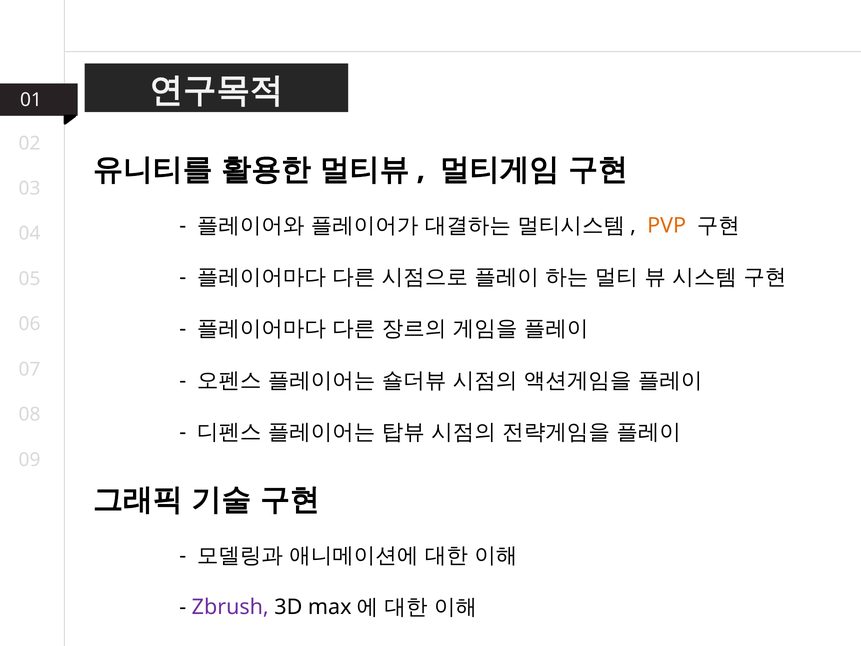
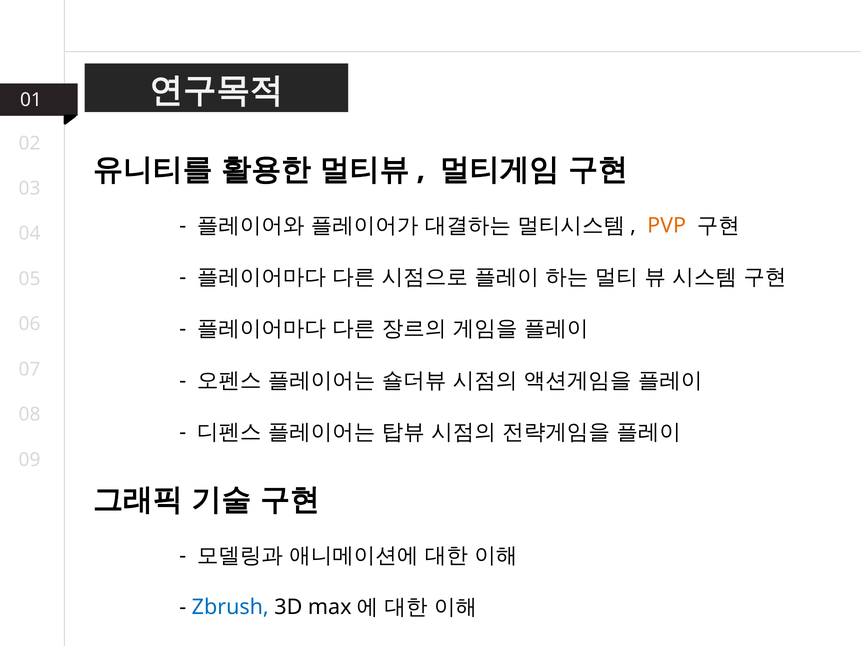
Zbrush colour: purple -> blue
